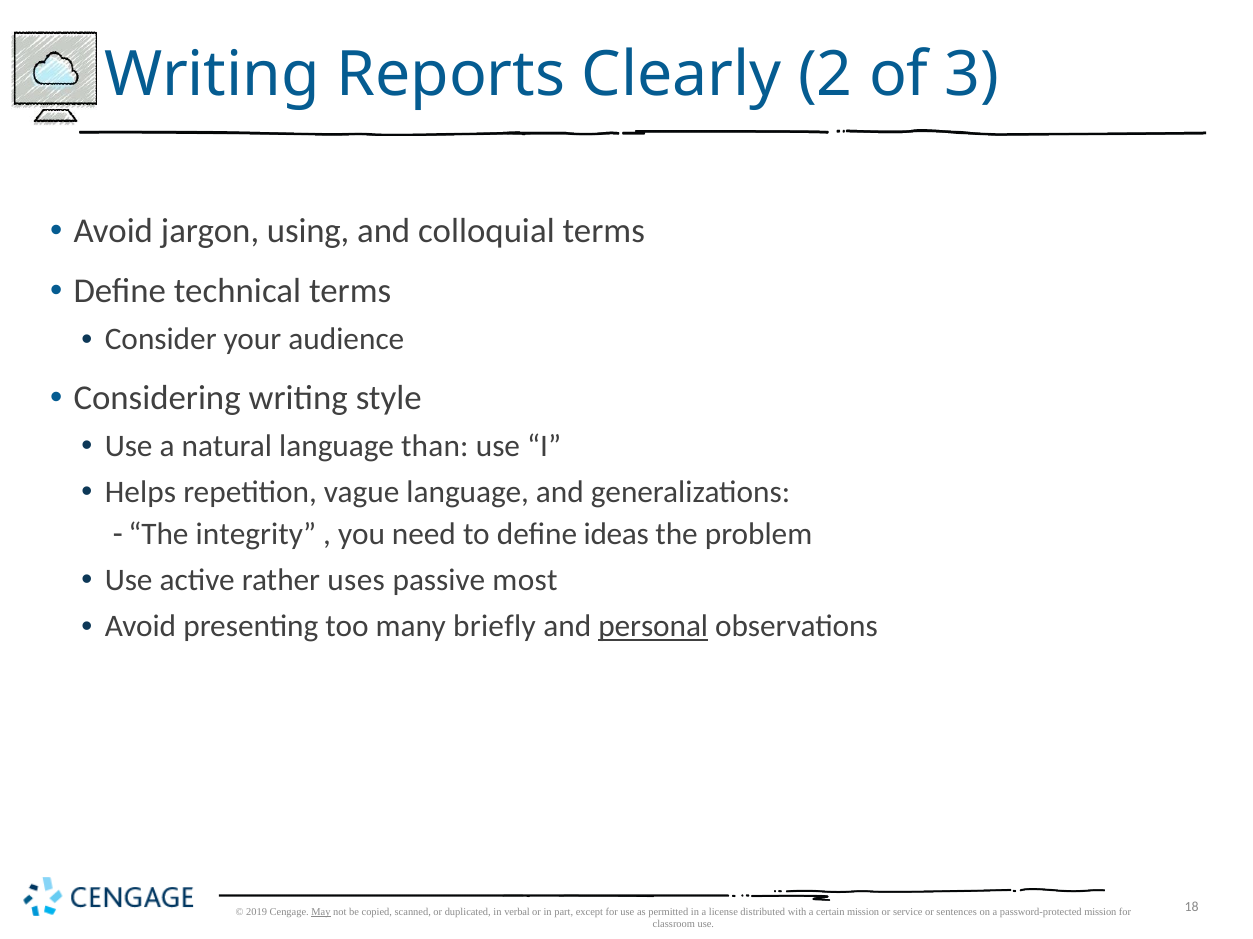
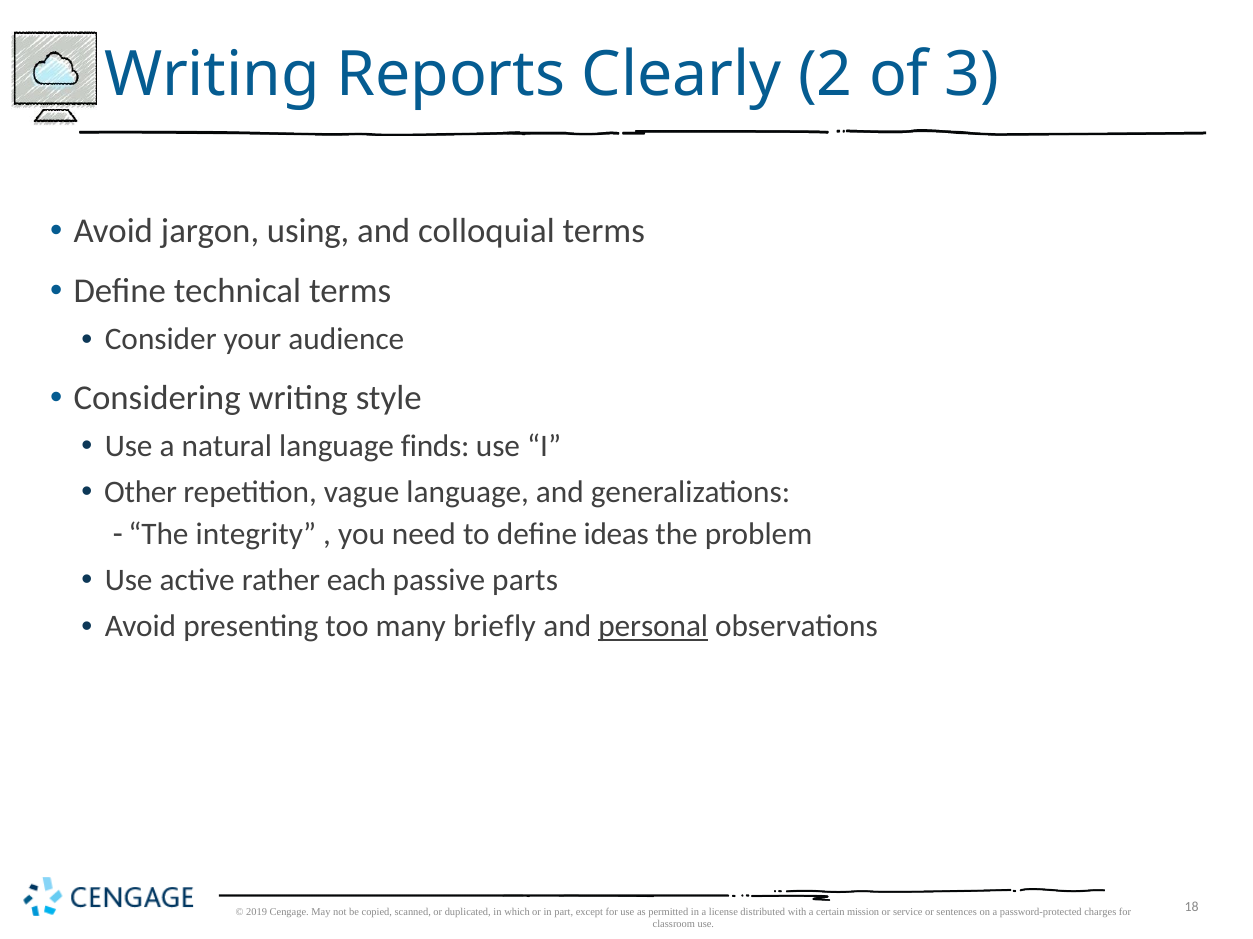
than: than -> finds
Helps: Helps -> Other
uses: uses -> each
most: most -> parts
May underline: present -> none
verbal: verbal -> which
password-protected mission: mission -> charges
